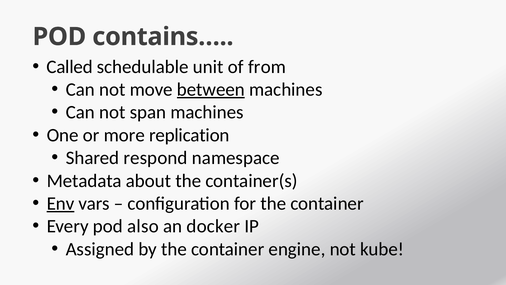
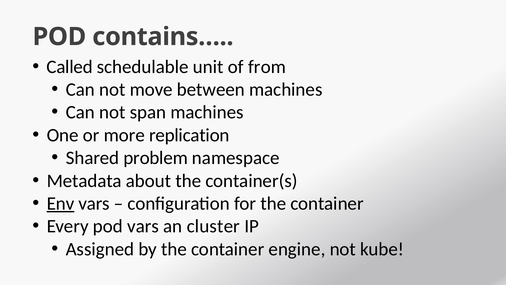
between underline: present -> none
respond: respond -> problem
pod also: also -> vars
docker: docker -> cluster
